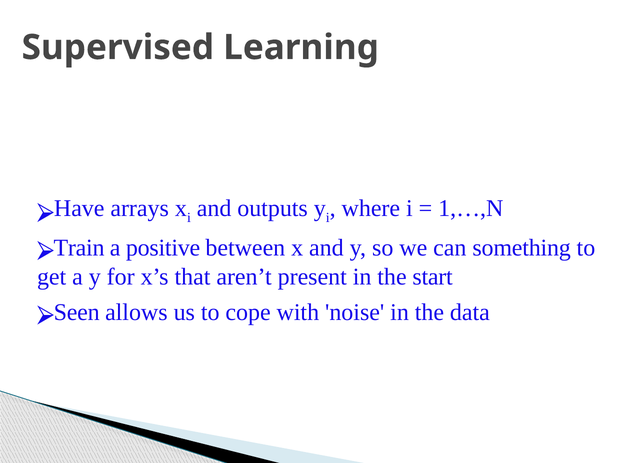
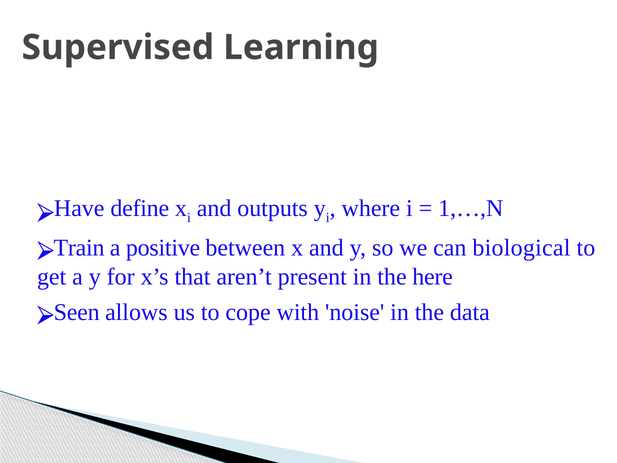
arrays: arrays -> define
something: something -> biological
start: start -> here
